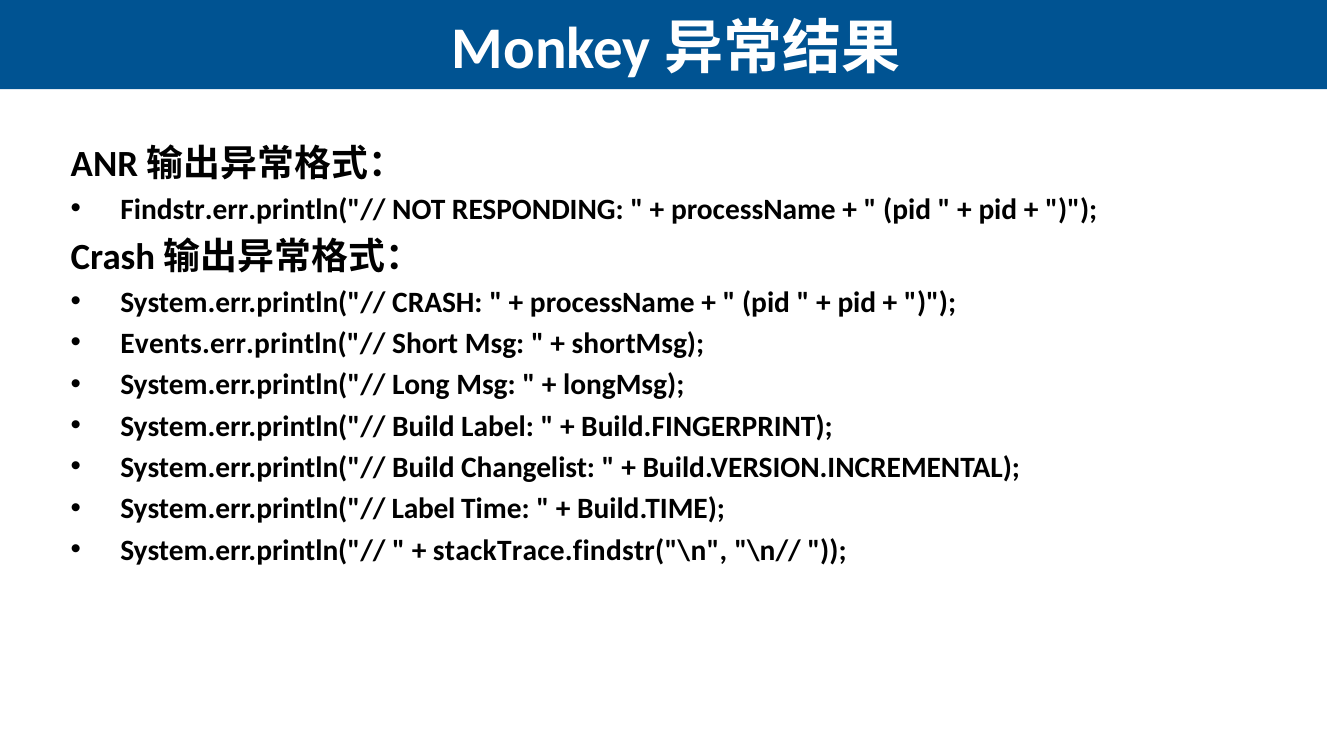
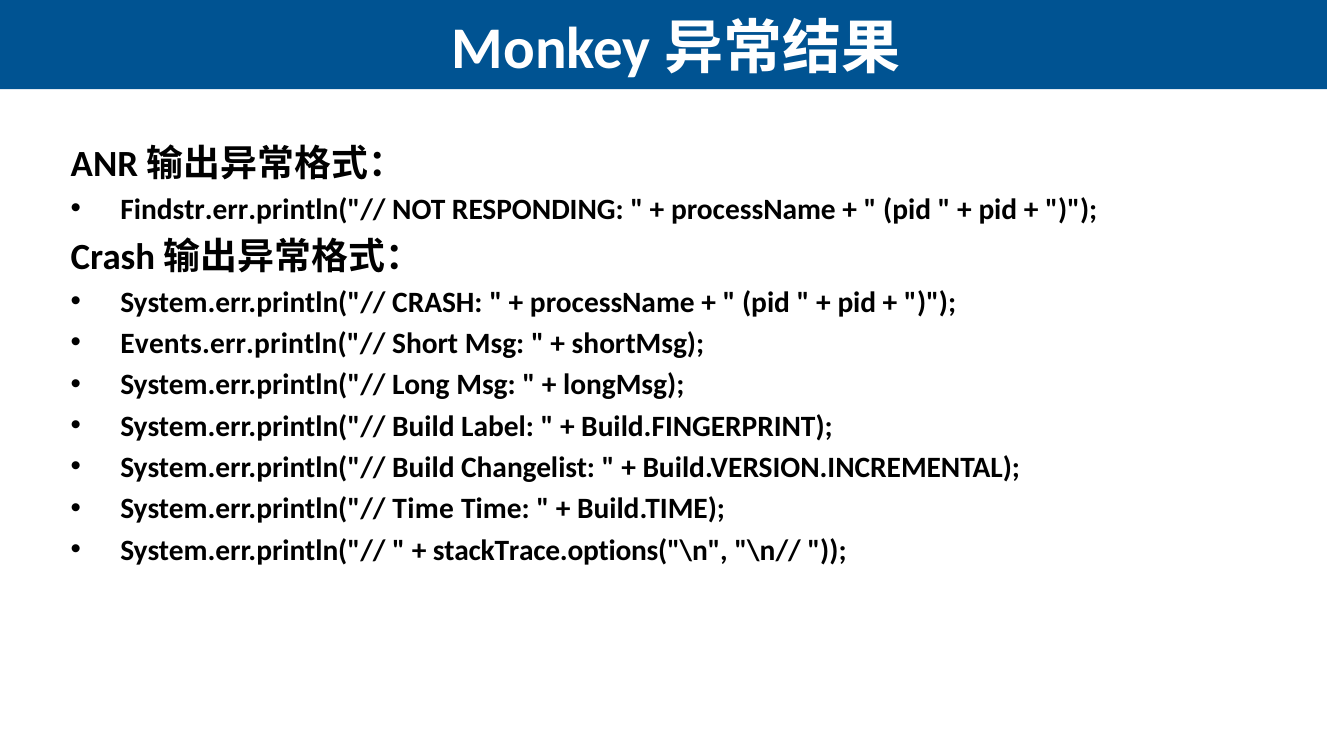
System.err.println("// Label: Label -> Time
stackTrace.findstr("\n: stackTrace.findstr("\n -> stackTrace.options("\n
